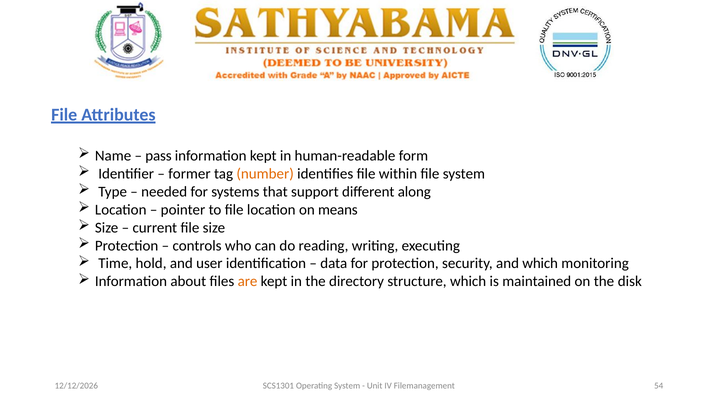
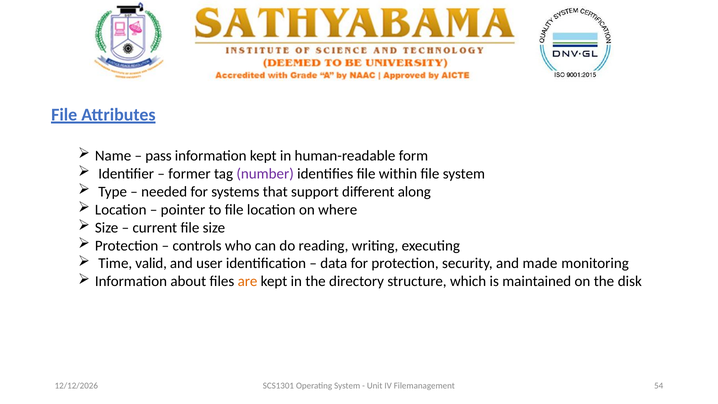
number colour: orange -> purple
means: means -> where
hold: hold -> valid
and which: which -> made
